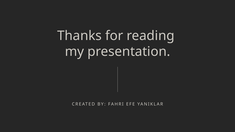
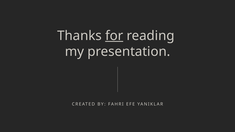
for underline: none -> present
